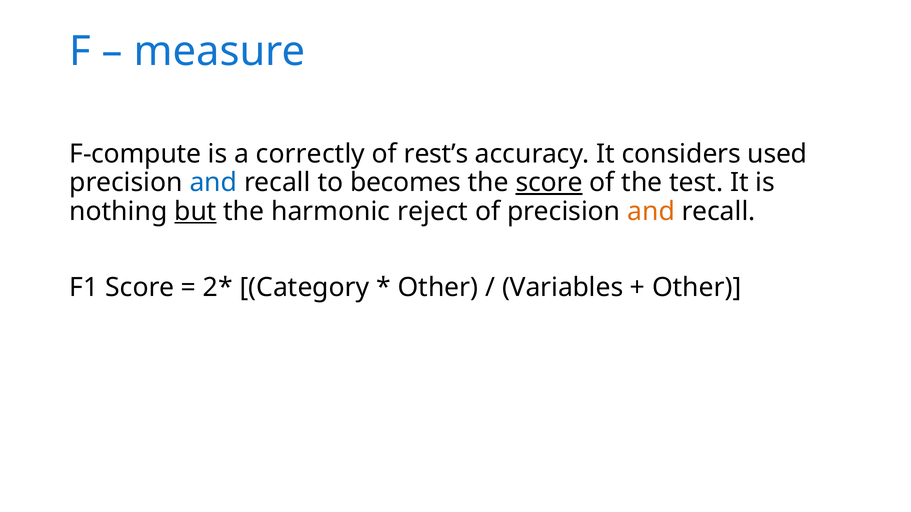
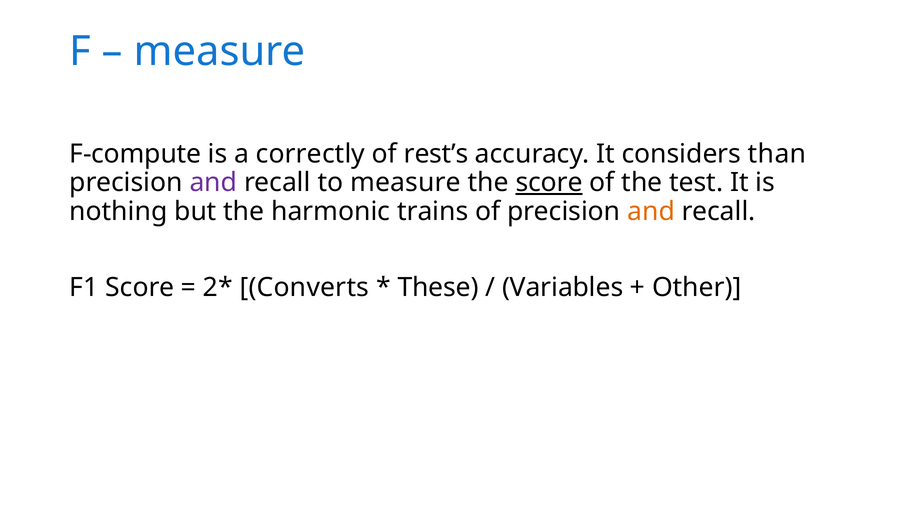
used: used -> than
and at (213, 183) colour: blue -> purple
to becomes: becomes -> measure
but underline: present -> none
reject: reject -> trains
Category: Category -> Converts
Other at (438, 288): Other -> These
